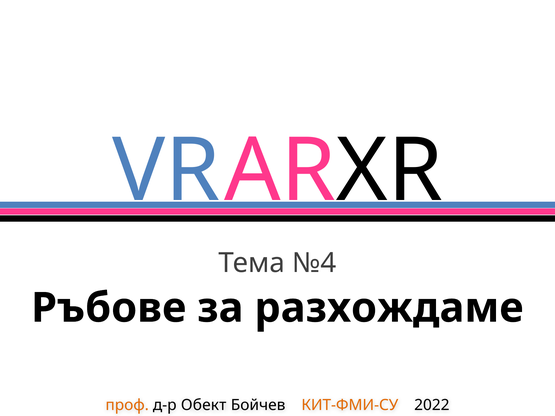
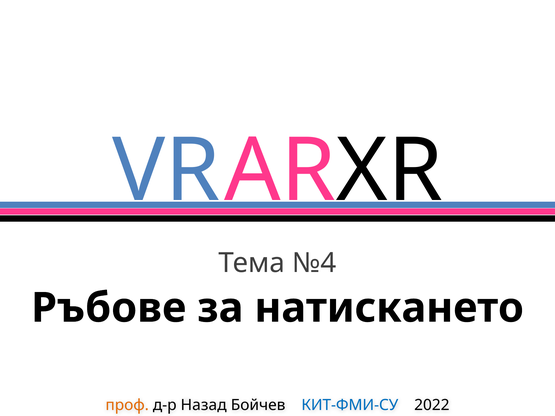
разхождаме: разхождаме -> натискането
Обект: Обект -> Назад
КИТ-ФМИ-СУ colour: orange -> blue
